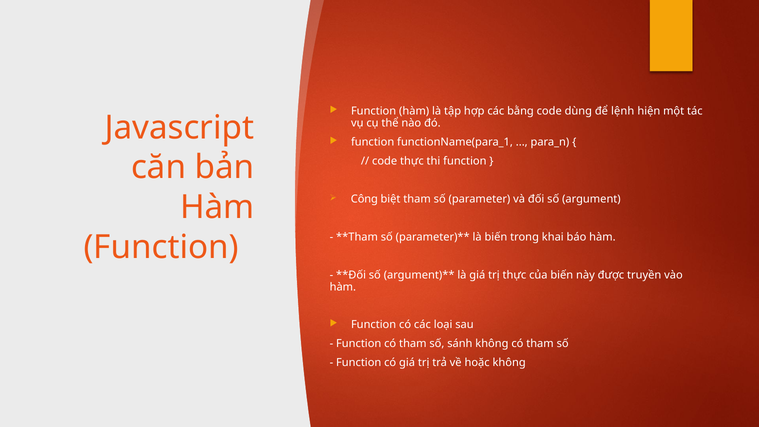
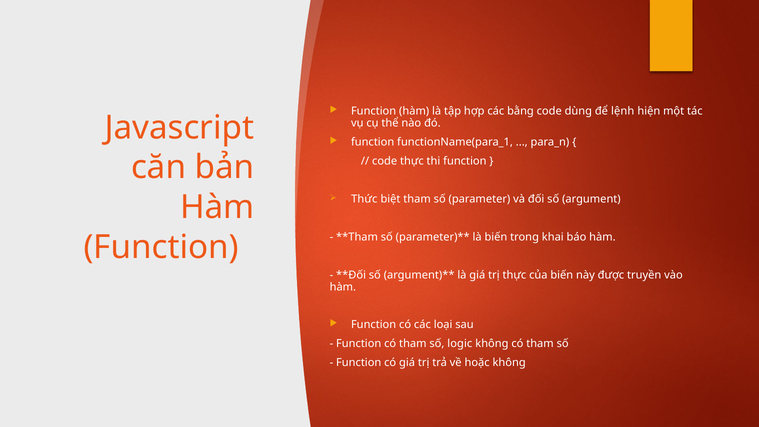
Công: Công -> Thức
sánh: sánh -> logic
